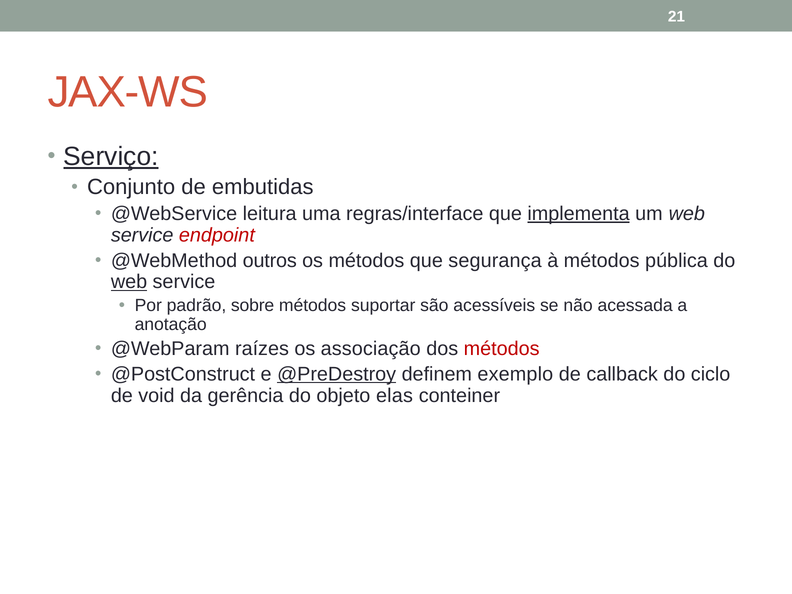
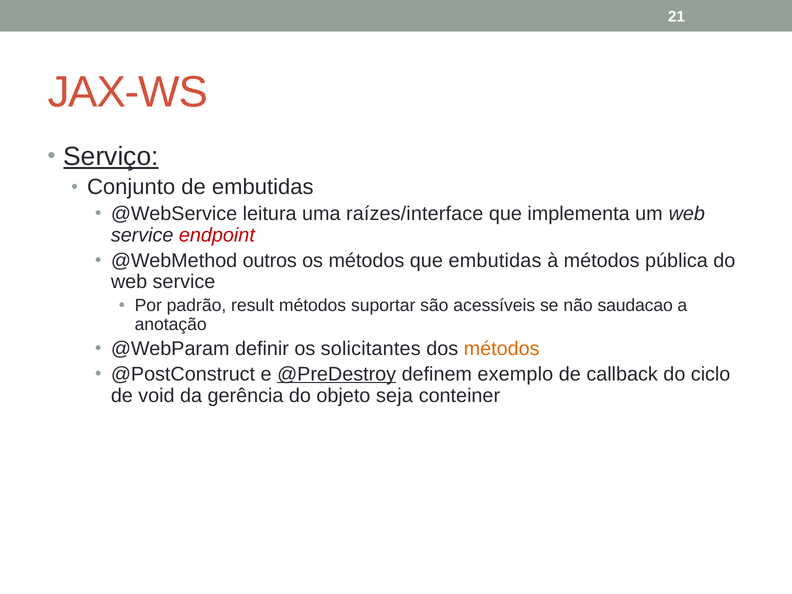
regras/interface: regras/interface -> raízes/interface
implementa underline: present -> none
que segurança: segurança -> embutidas
web at (129, 282) underline: present -> none
sobre: sobre -> result
acessada: acessada -> saudacao
raízes: raízes -> definir
associação: associação -> solicitantes
métodos at (502, 349) colour: red -> orange
elas: elas -> seja
